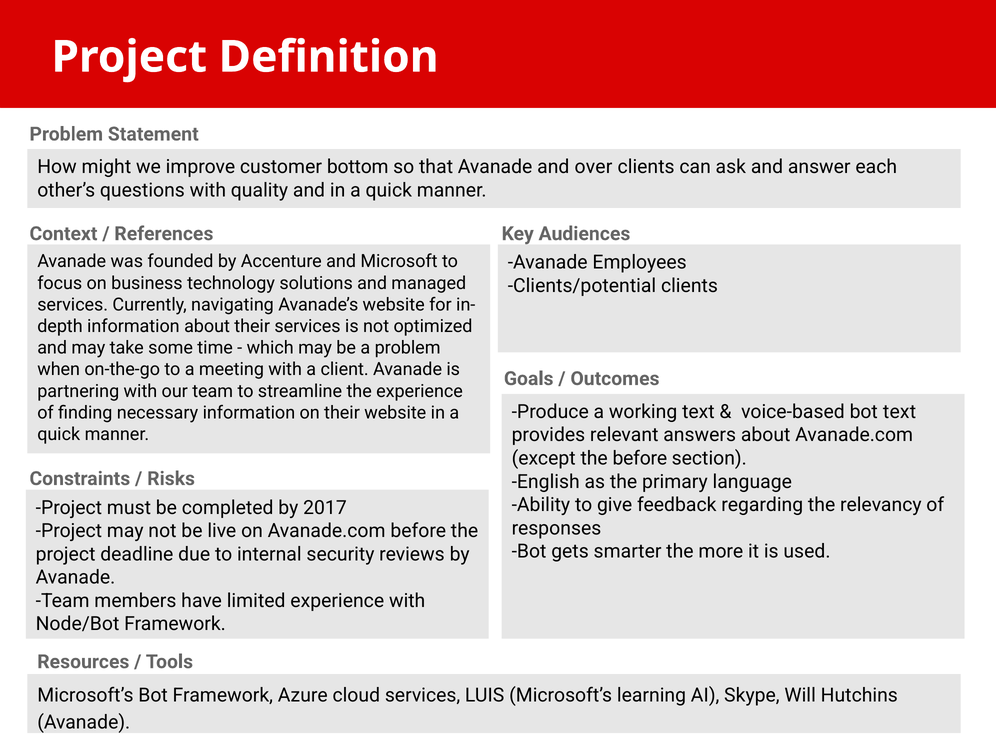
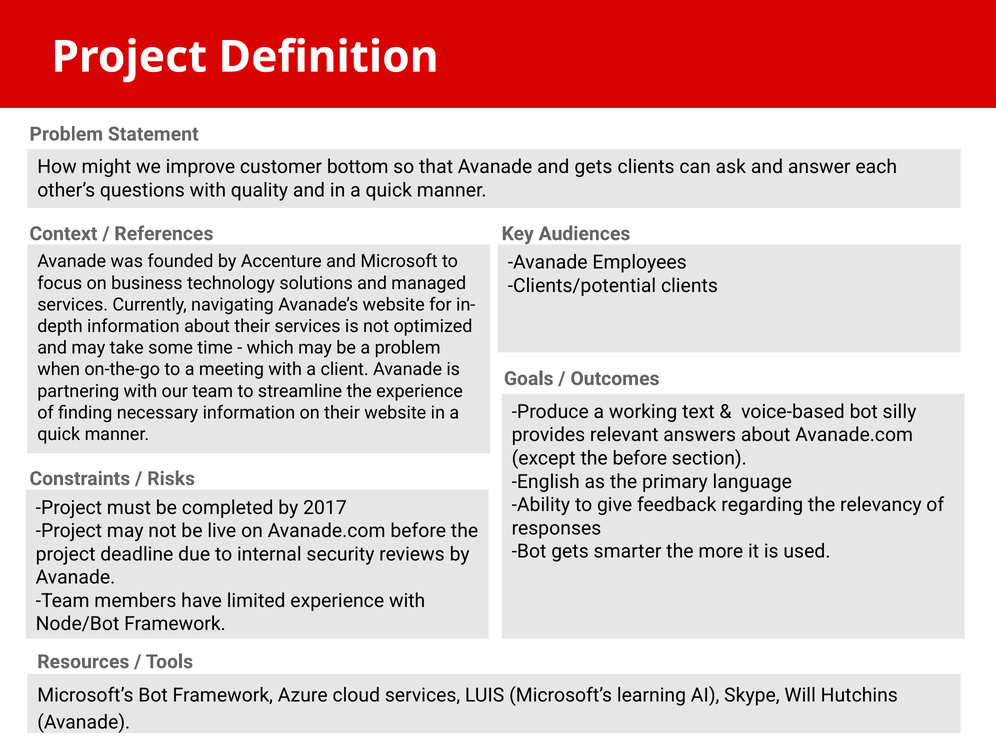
and over: over -> gets
bot text: text -> silly
